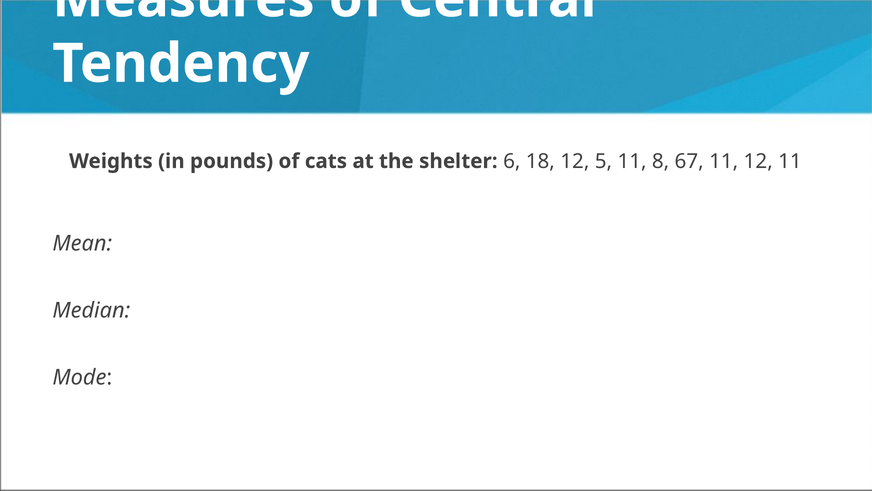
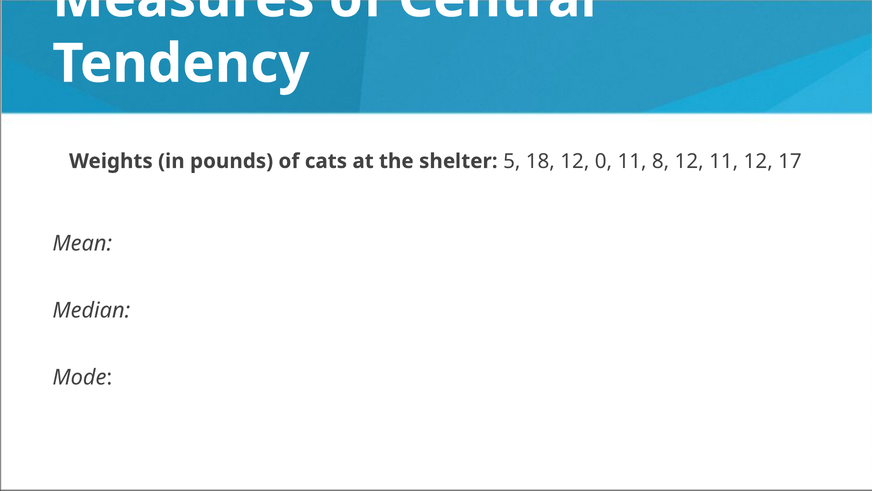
6: 6 -> 5
5: 5 -> 0
8 67: 67 -> 12
12 11: 11 -> 17
